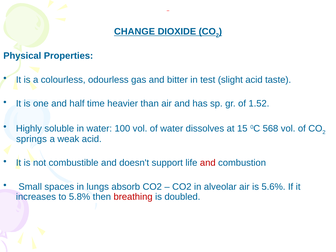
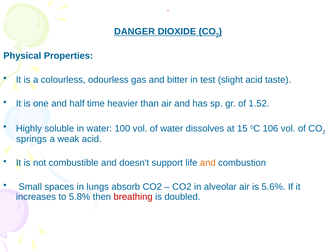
CHANGE: CHANGE -> DANGER
568: 568 -> 106
and at (208, 163) colour: red -> orange
